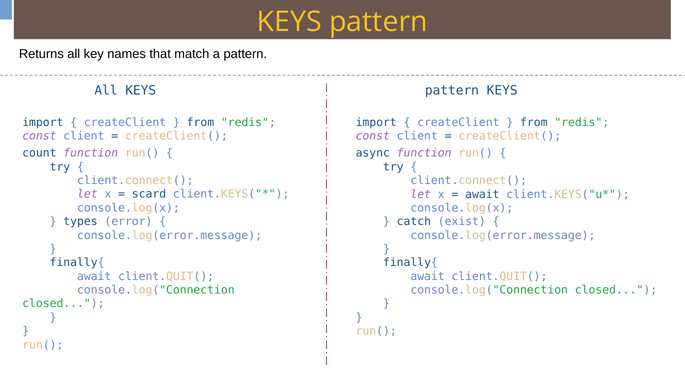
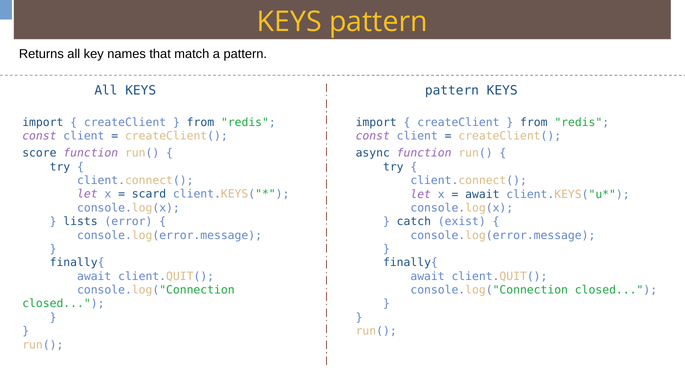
count: count -> score
types: types -> lists
